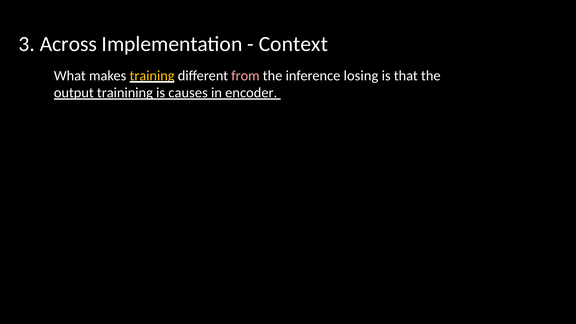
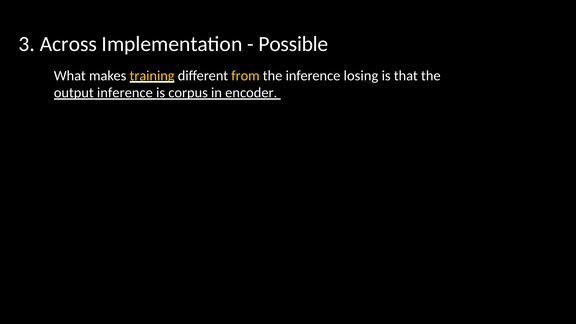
Context: Context -> Possible
from colour: pink -> yellow
output trainining: trainining -> inference
causes: causes -> corpus
